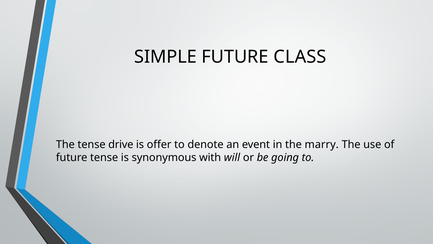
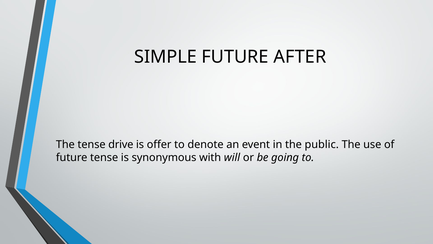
CLASS: CLASS -> AFTER
marry: marry -> public
